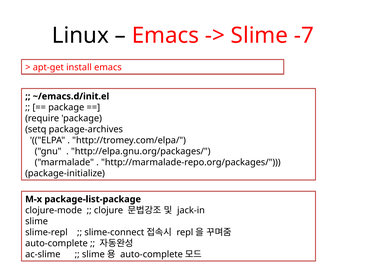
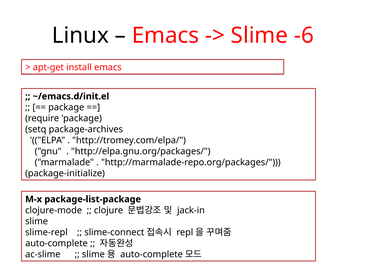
-7: -7 -> -6
